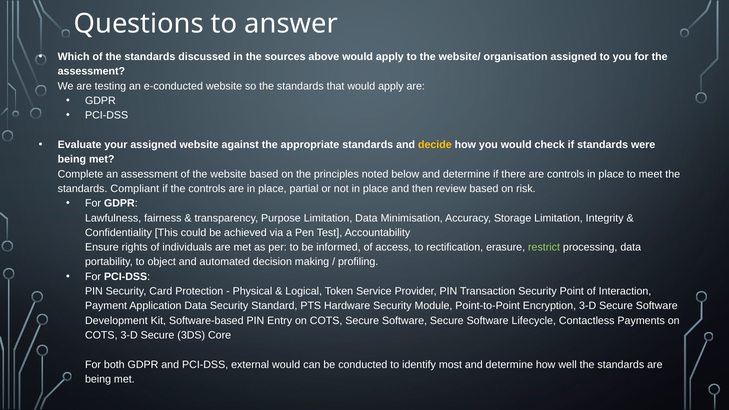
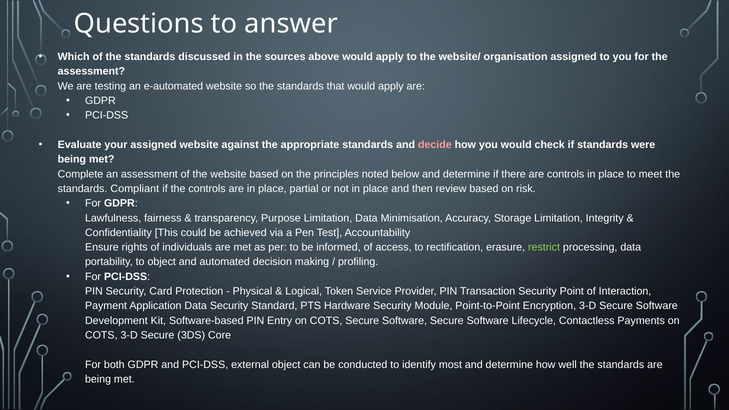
e-conducted: e-conducted -> e-automated
decide colour: yellow -> pink
external would: would -> object
